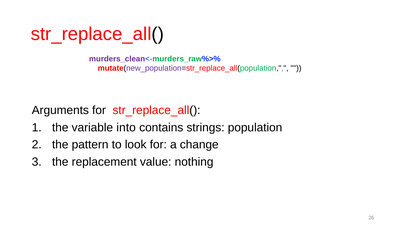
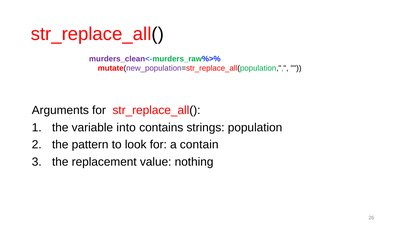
change: change -> contain
